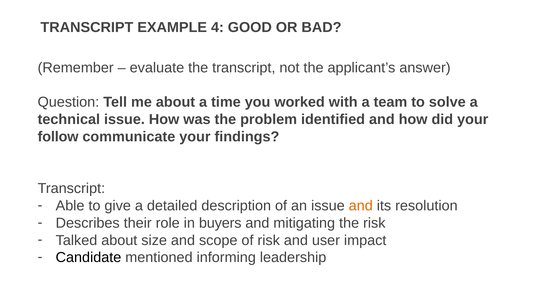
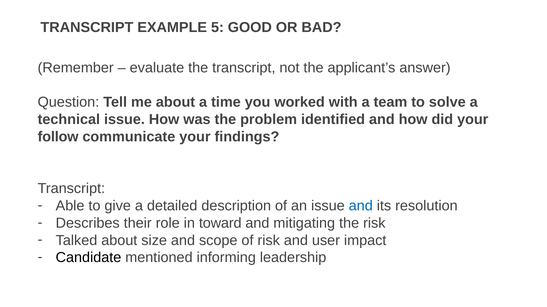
4: 4 -> 5
and at (361, 206) colour: orange -> blue
buyers: buyers -> toward
